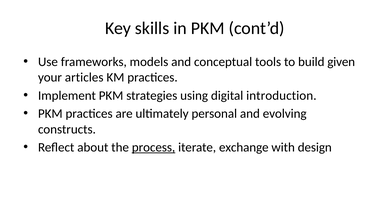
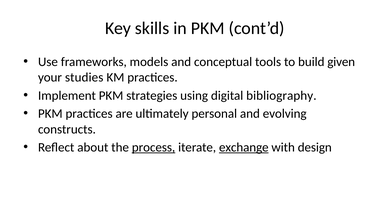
articles: articles -> studies
introduction: introduction -> bibliography
exchange underline: none -> present
